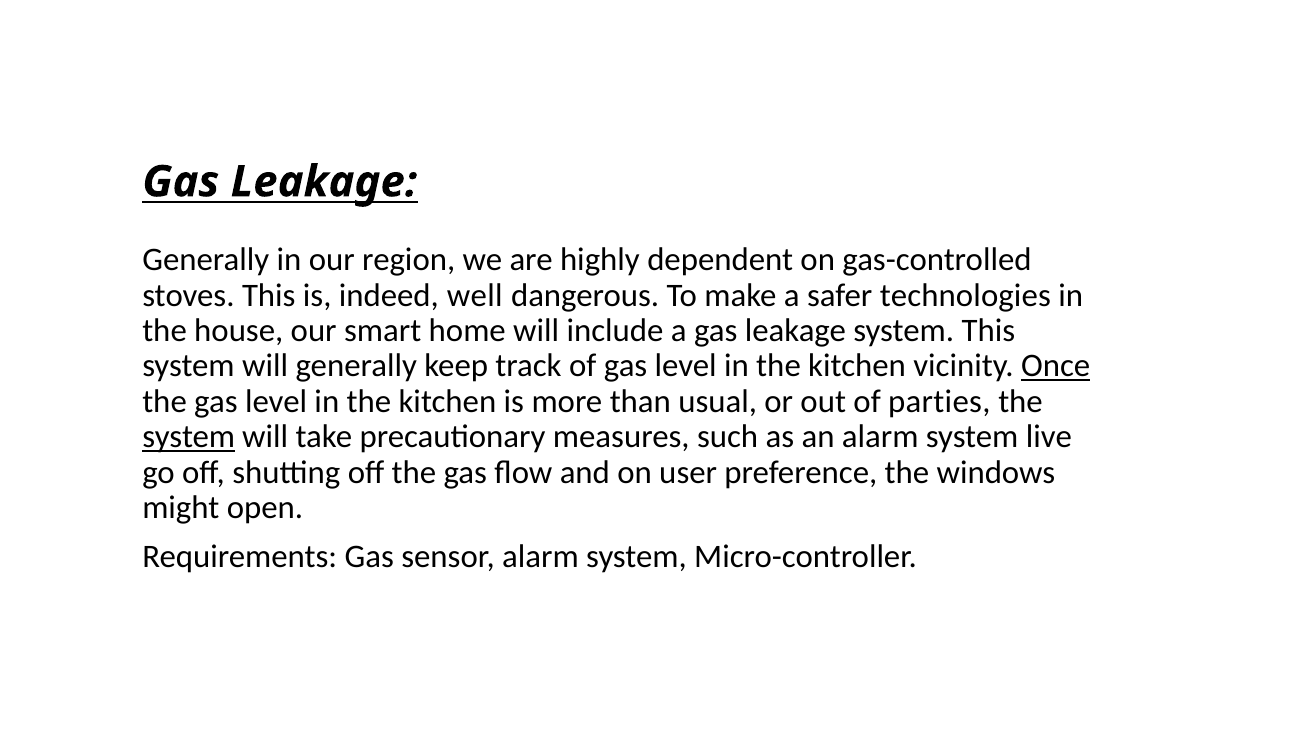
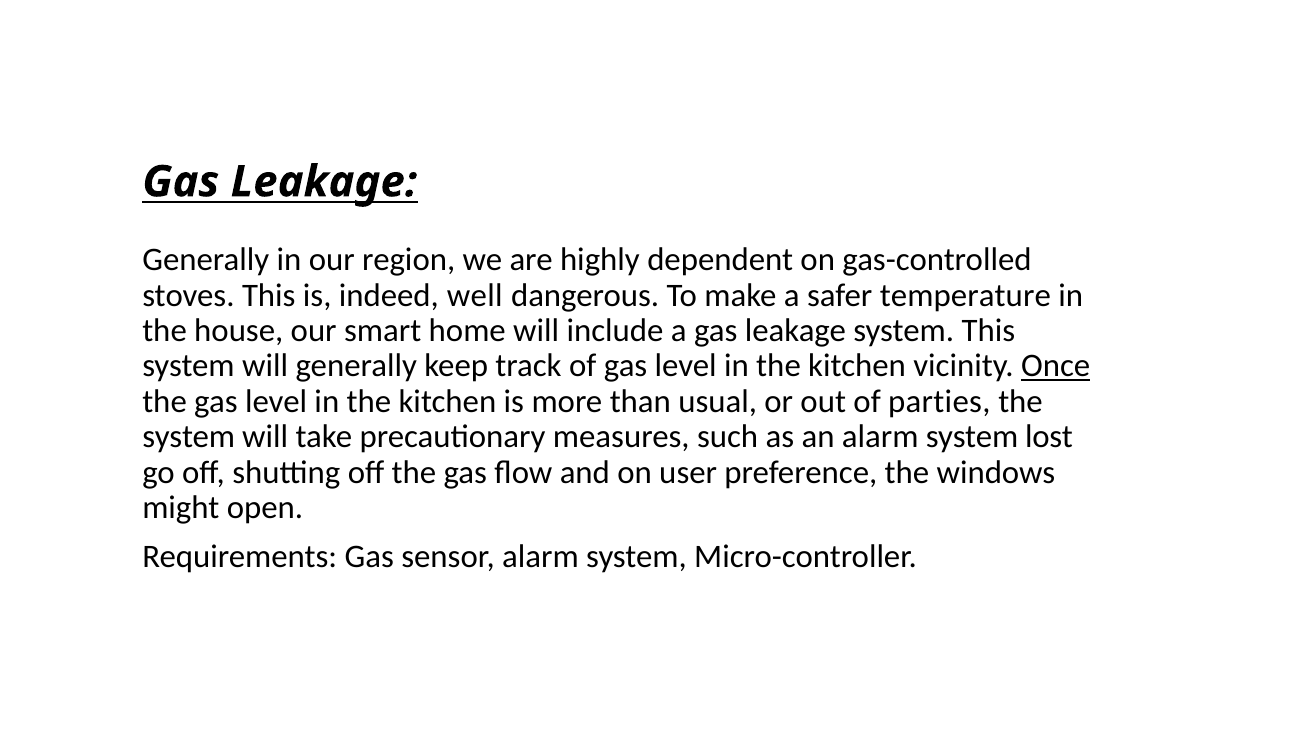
technologies: technologies -> temperature
system at (189, 437) underline: present -> none
live: live -> lost
